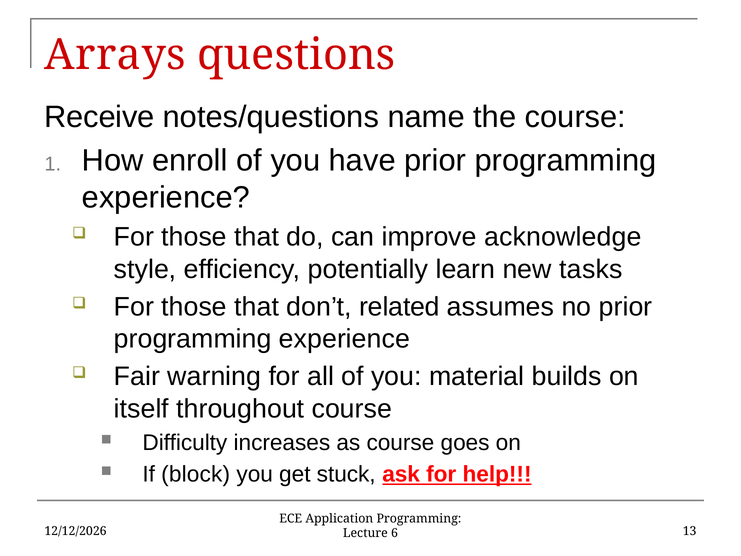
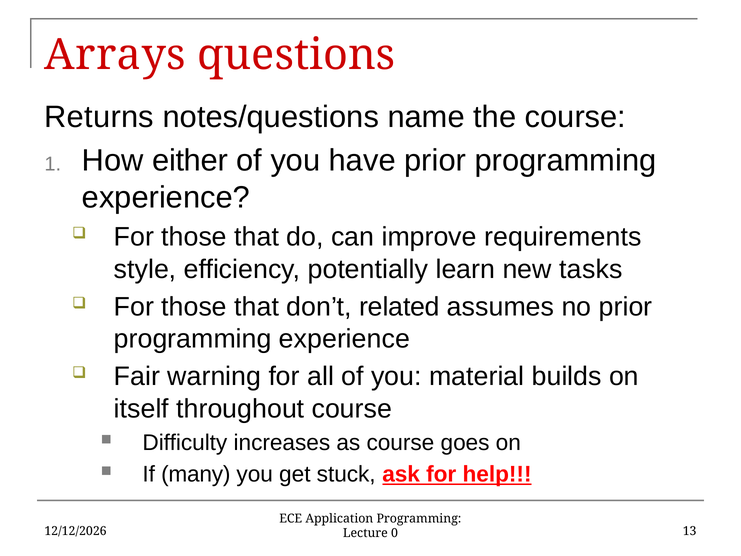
Receive: Receive -> Returns
enroll: enroll -> either
acknowledge: acknowledge -> requirements
block: block -> many
6: 6 -> 0
